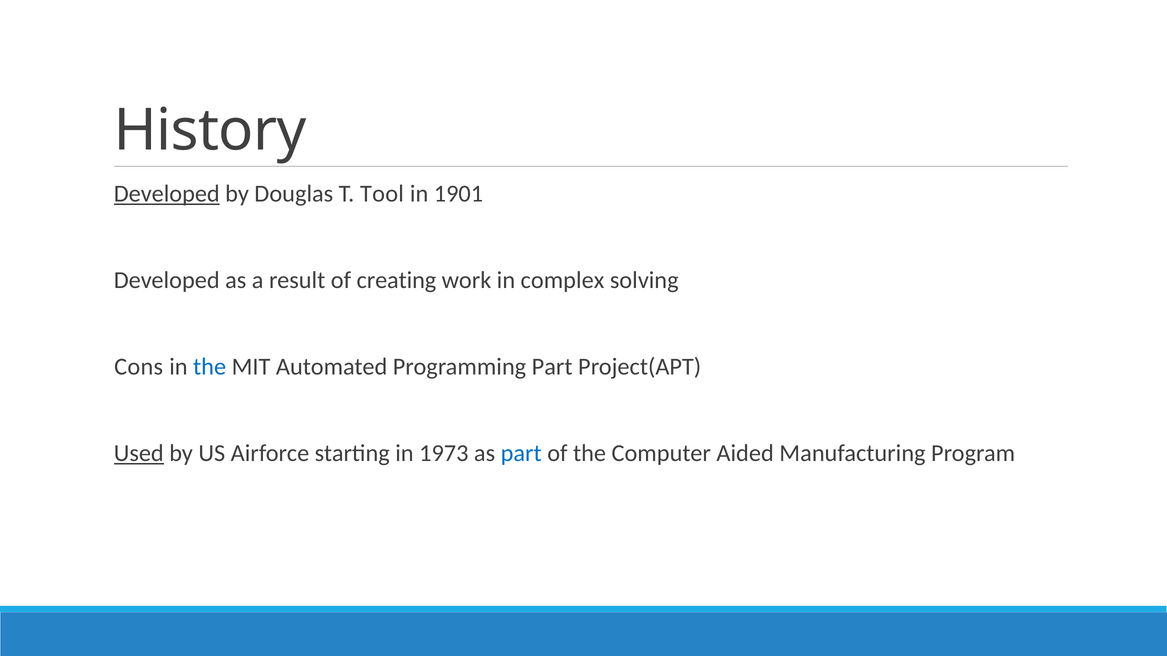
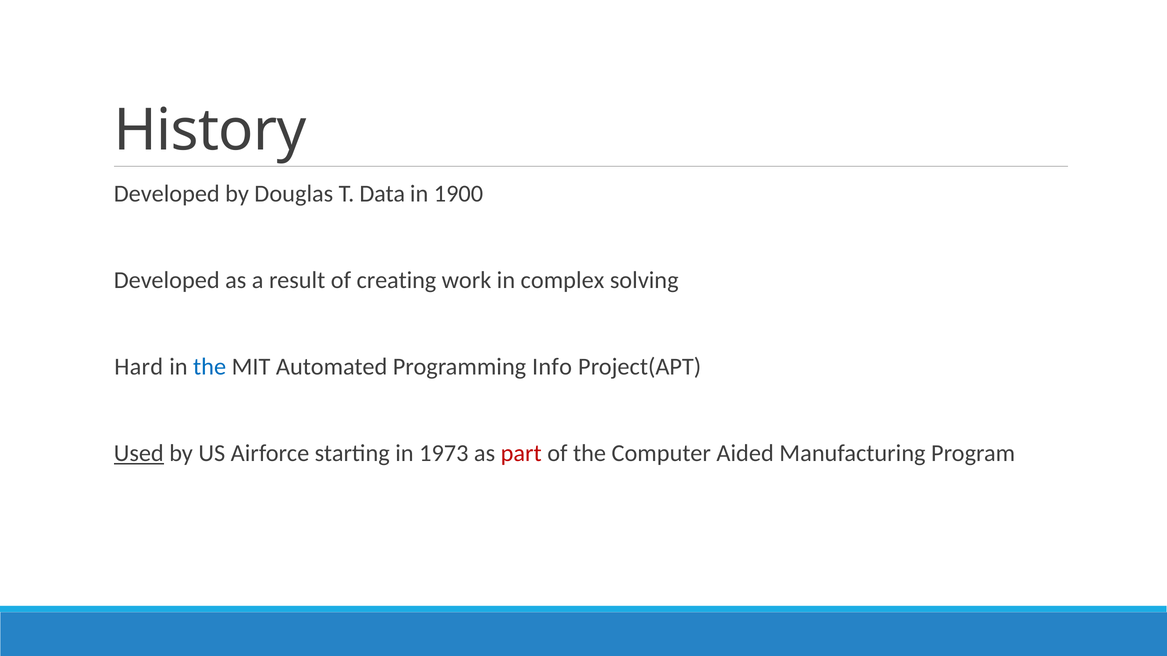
Developed at (167, 194) underline: present -> none
Tool: Tool -> Data
1901: 1901 -> 1900
Cons: Cons -> Hard
Programming Part: Part -> Info
part at (521, 454) colour: blue -> red
